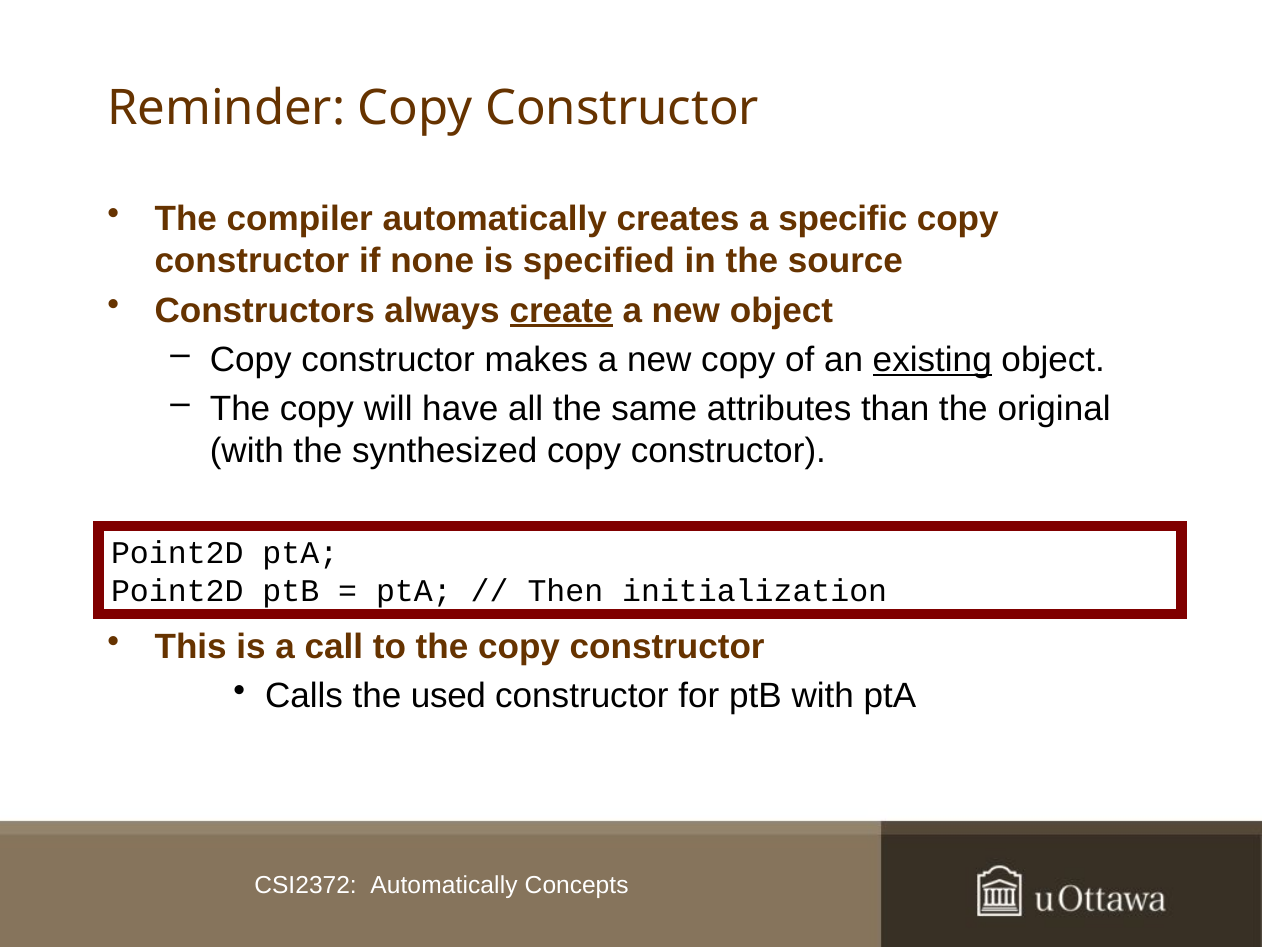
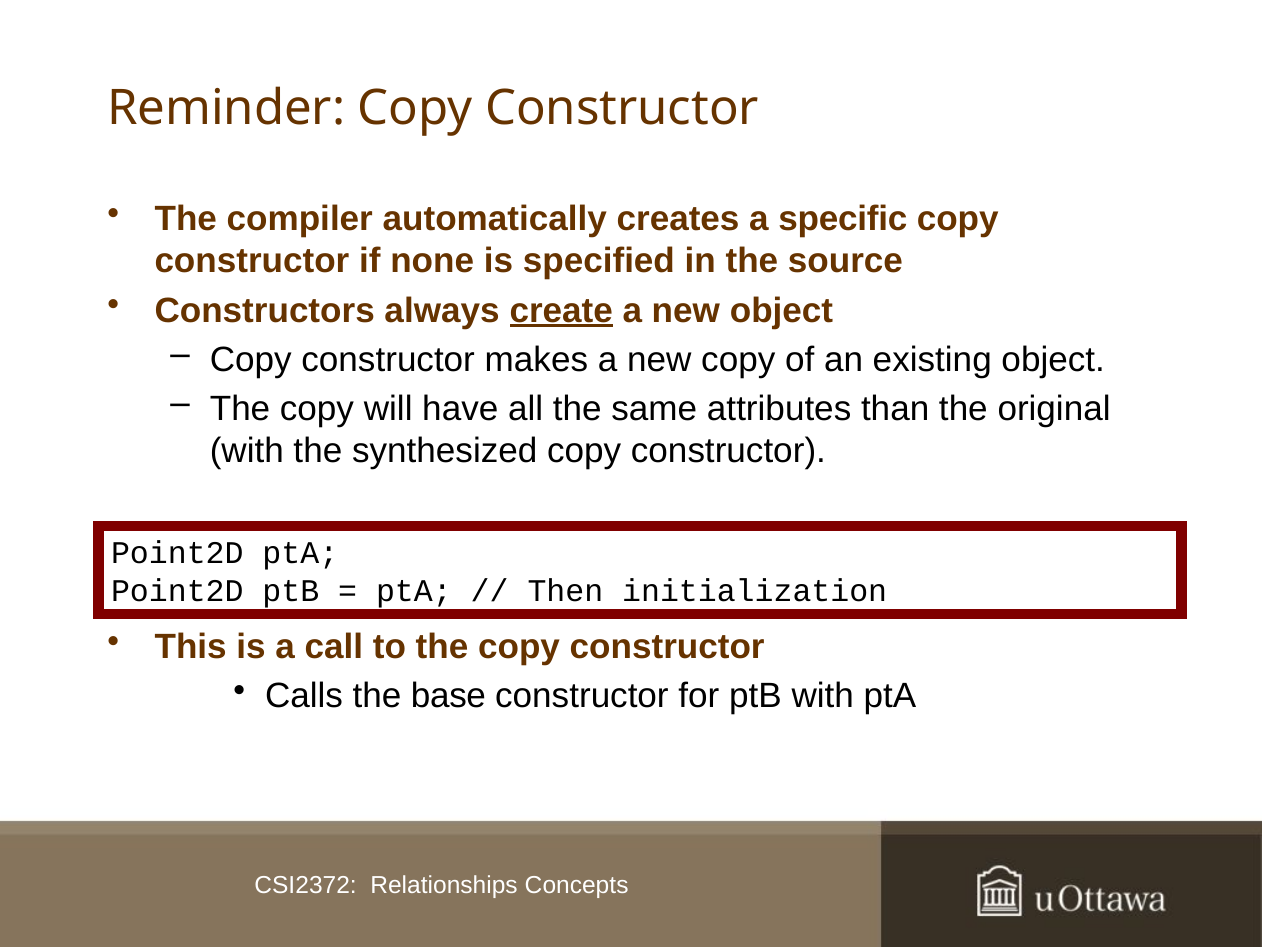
existing underline: present -> none
used: used -> base
CSI2372 Automatically: Automatically -> Relationships
